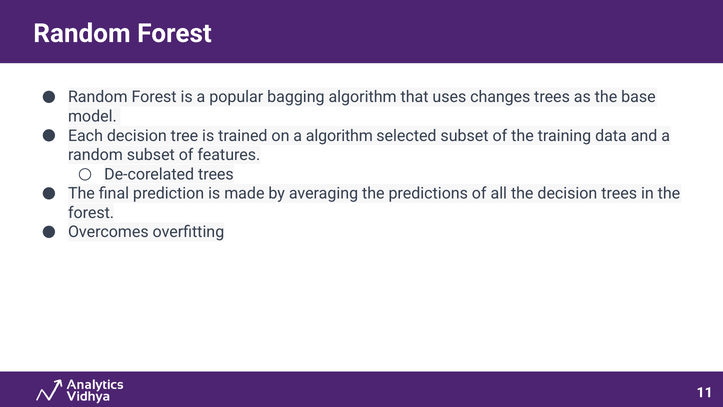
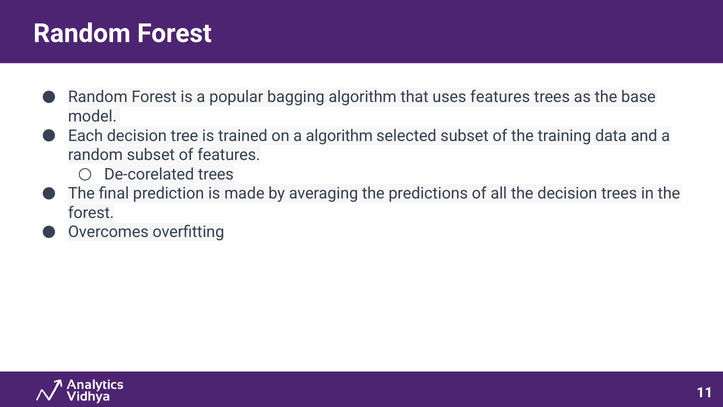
uses changes: changes -> features
